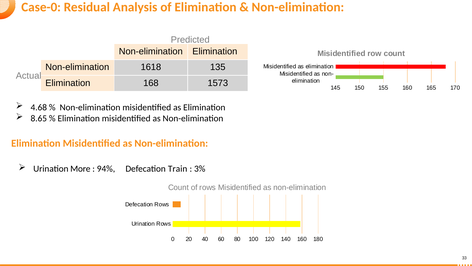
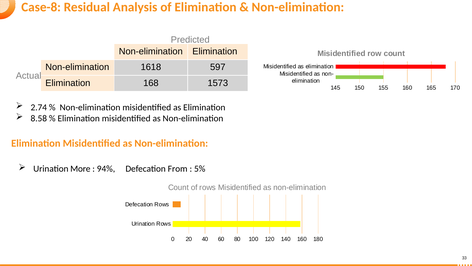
Case-0: Case-0 -> Case-8
135: 135 -> 597
4.68: 4.68 -> 2.74
8.65: 8.65 -> 8.58
Train: Train -> From
3%: 3% -> 5%
